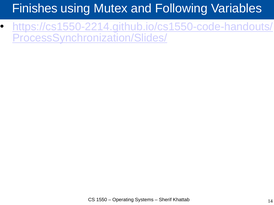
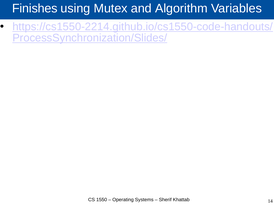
Following: Following -> Algorithm
